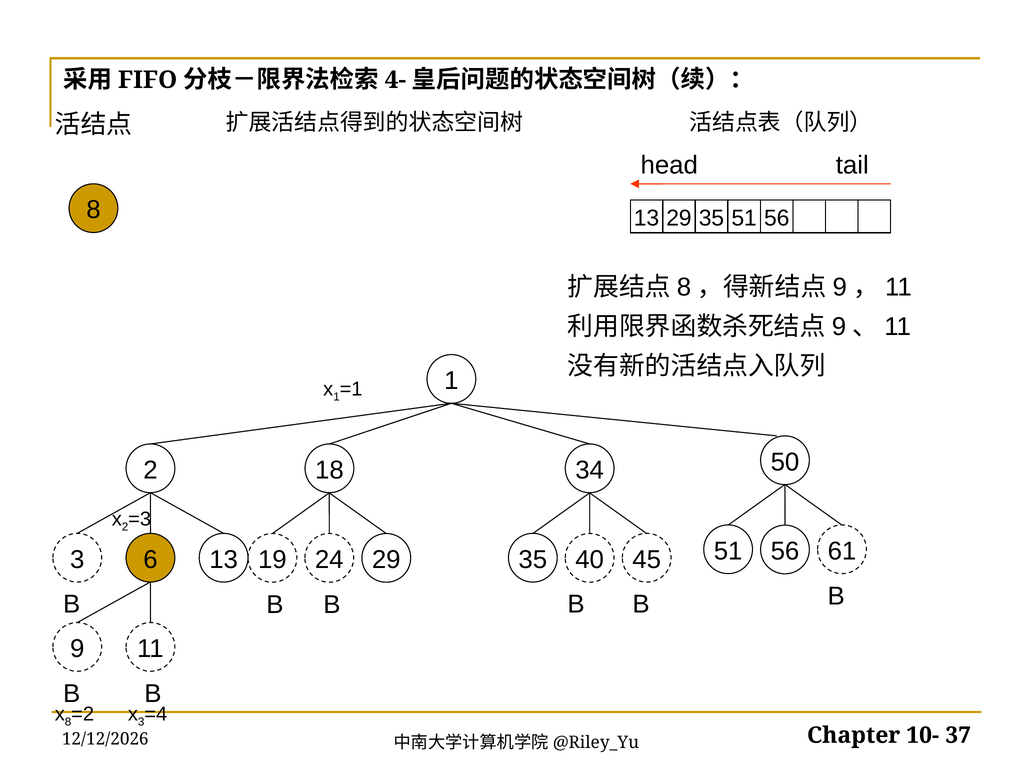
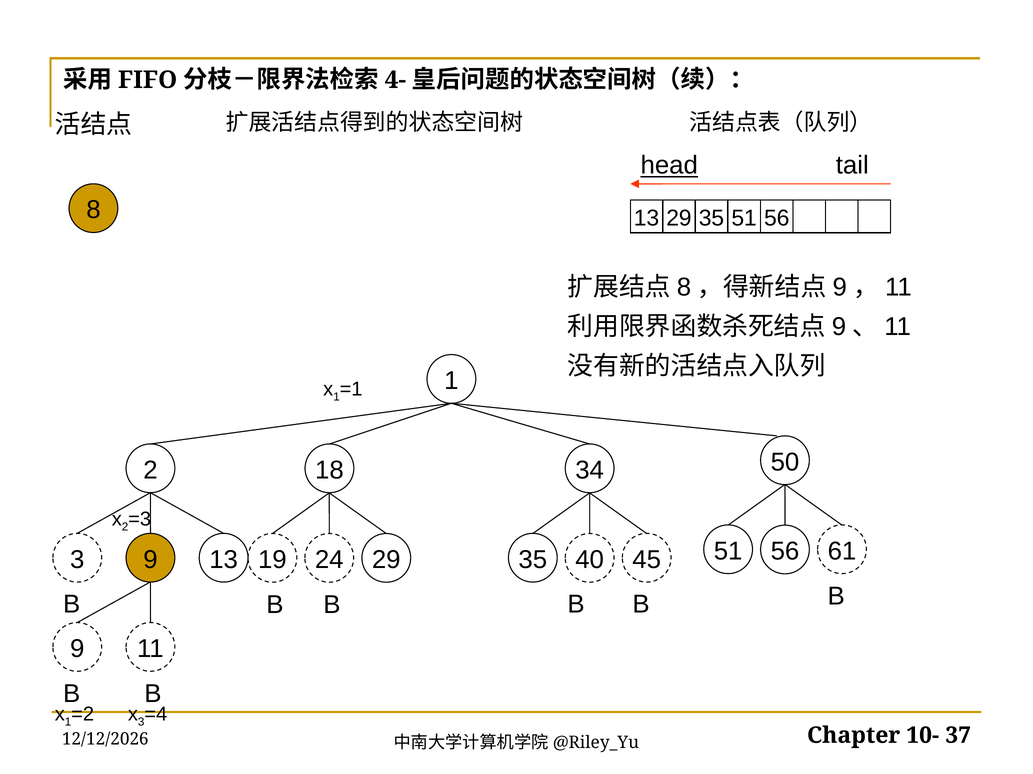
head underline: none -> present
3 6: 6 -> 9
8 at (68, 723): 8 -> 1
